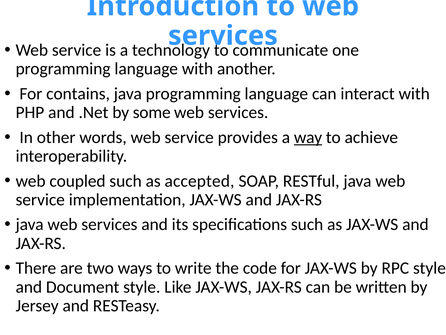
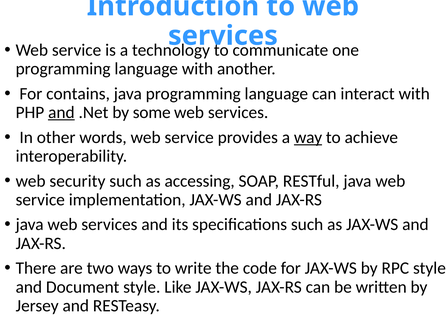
and at (61, 112) underline: none -> present
coupled: coupled -> security
accepted: accepted -> accessing
